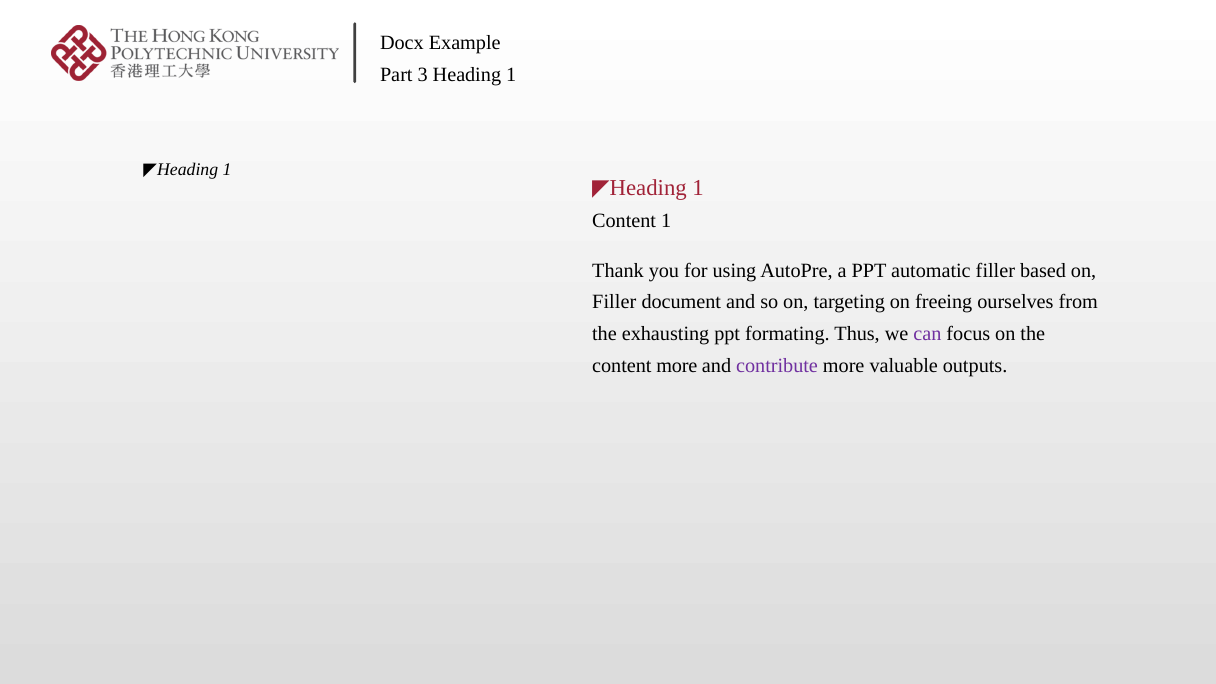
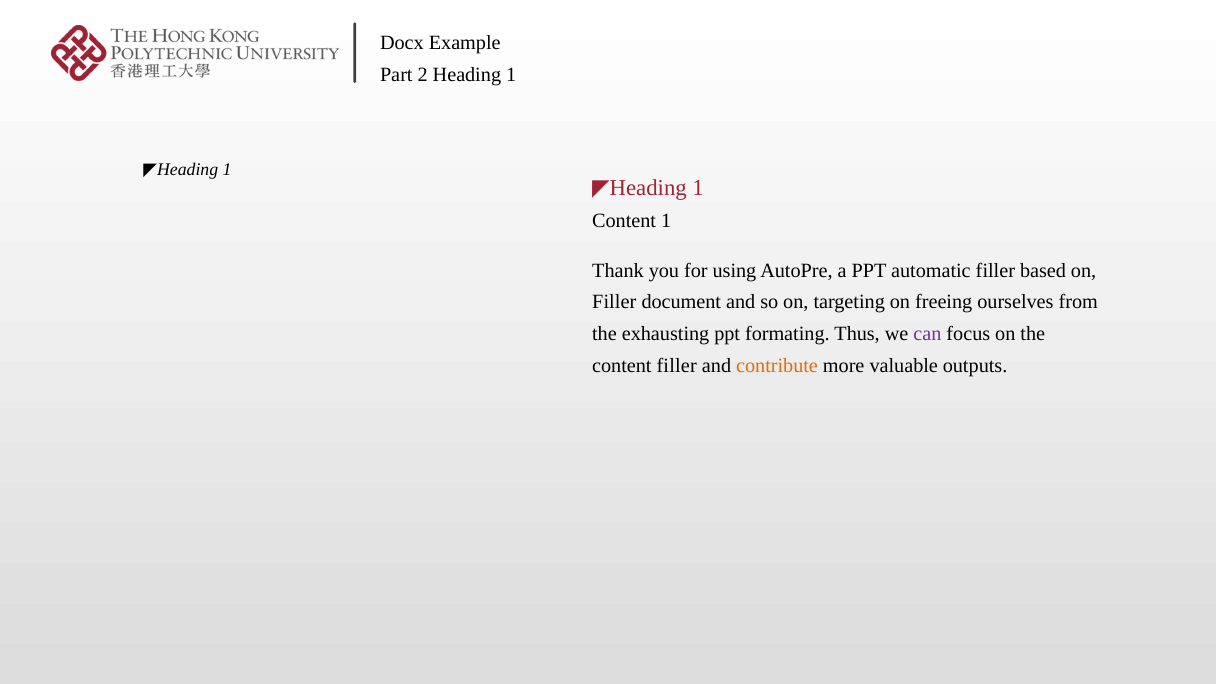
3: 3 -> 2
content more: more -> filler
contribute colour: purple -> orange
